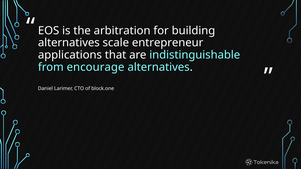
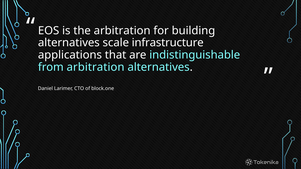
entrepreneur: entrepreneur -> infrastructure
from encourage: encourage -> arbitration
